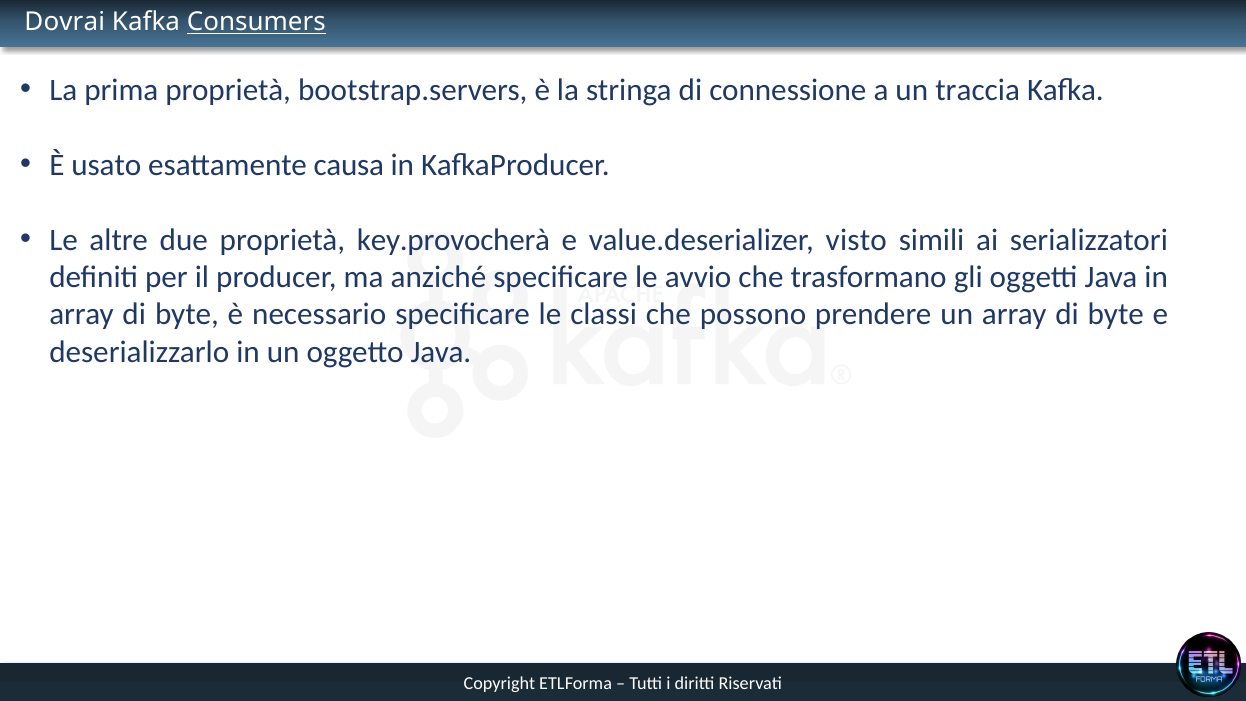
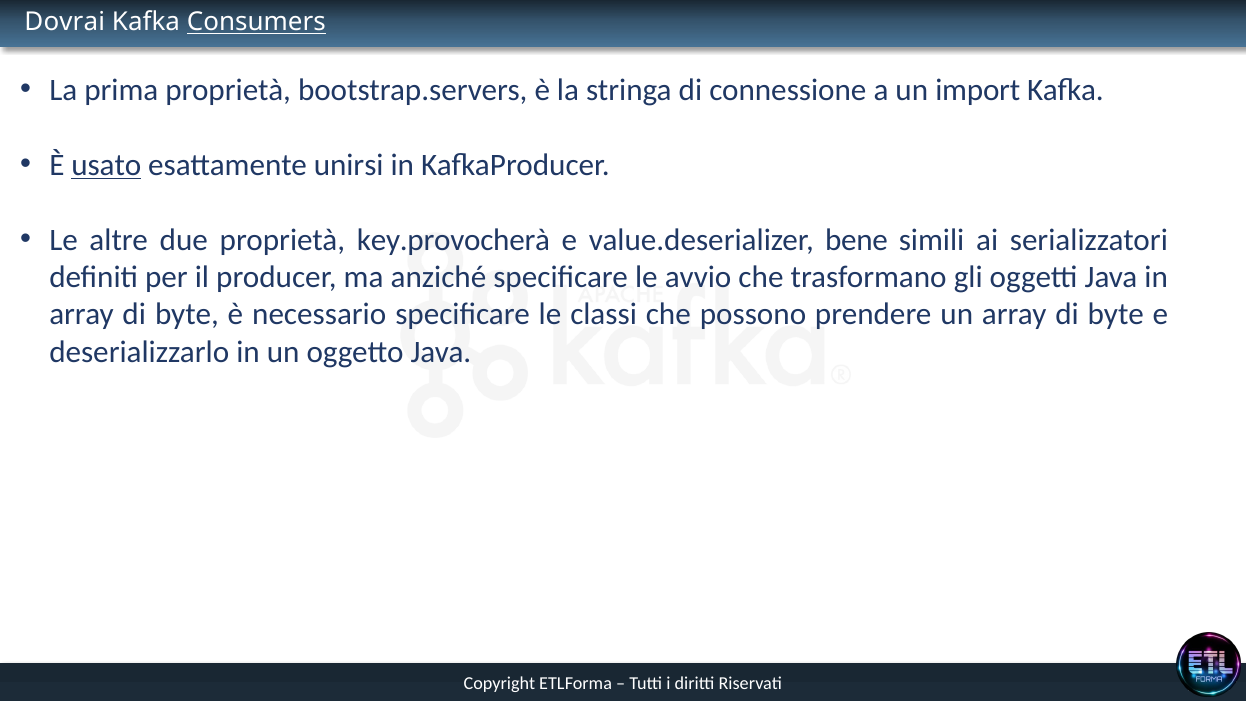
traccia: traccia -> import
usato underline: none -> present
causa: causa -> unirsi
visto: visto -> bene
